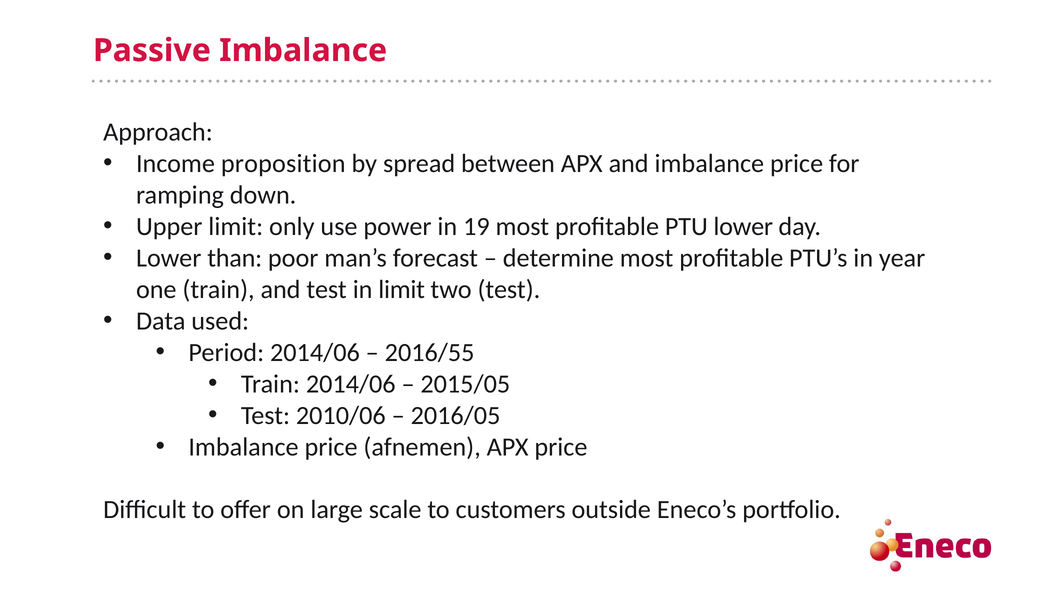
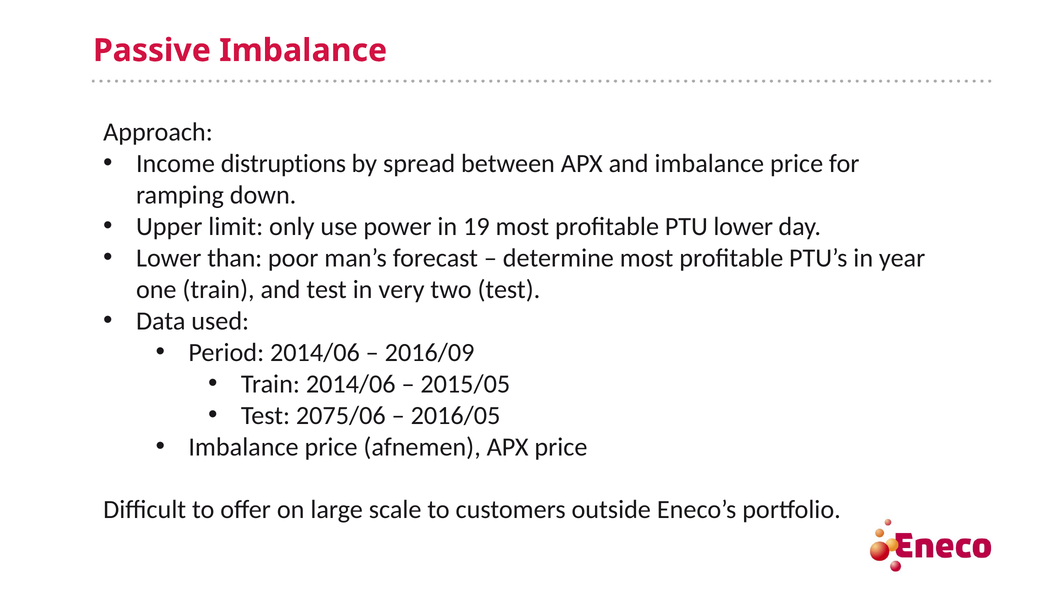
proposition: proposition -> distruptions
in limit: limit -> very
2016/55: 2016/55 -> 2016/09
2010/06: 2010/06 -> 2075/06
